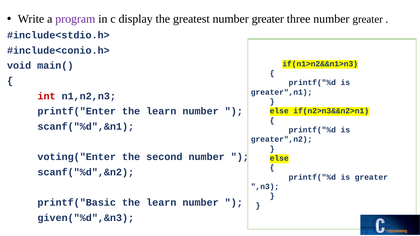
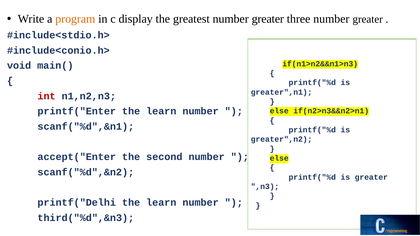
program colour: purple -> orange
voting("Enter: voting("Enter -> accept("Enter
printf("Basic: printf("Basic -> printf("Delhi
given("%d",&n3: given("%d",&n3 -> third("%d",&n3
